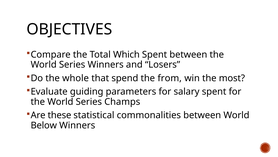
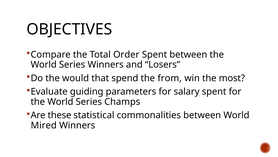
Which: Which -> Order
whole: whole -> would
Below: Below -> Mired
